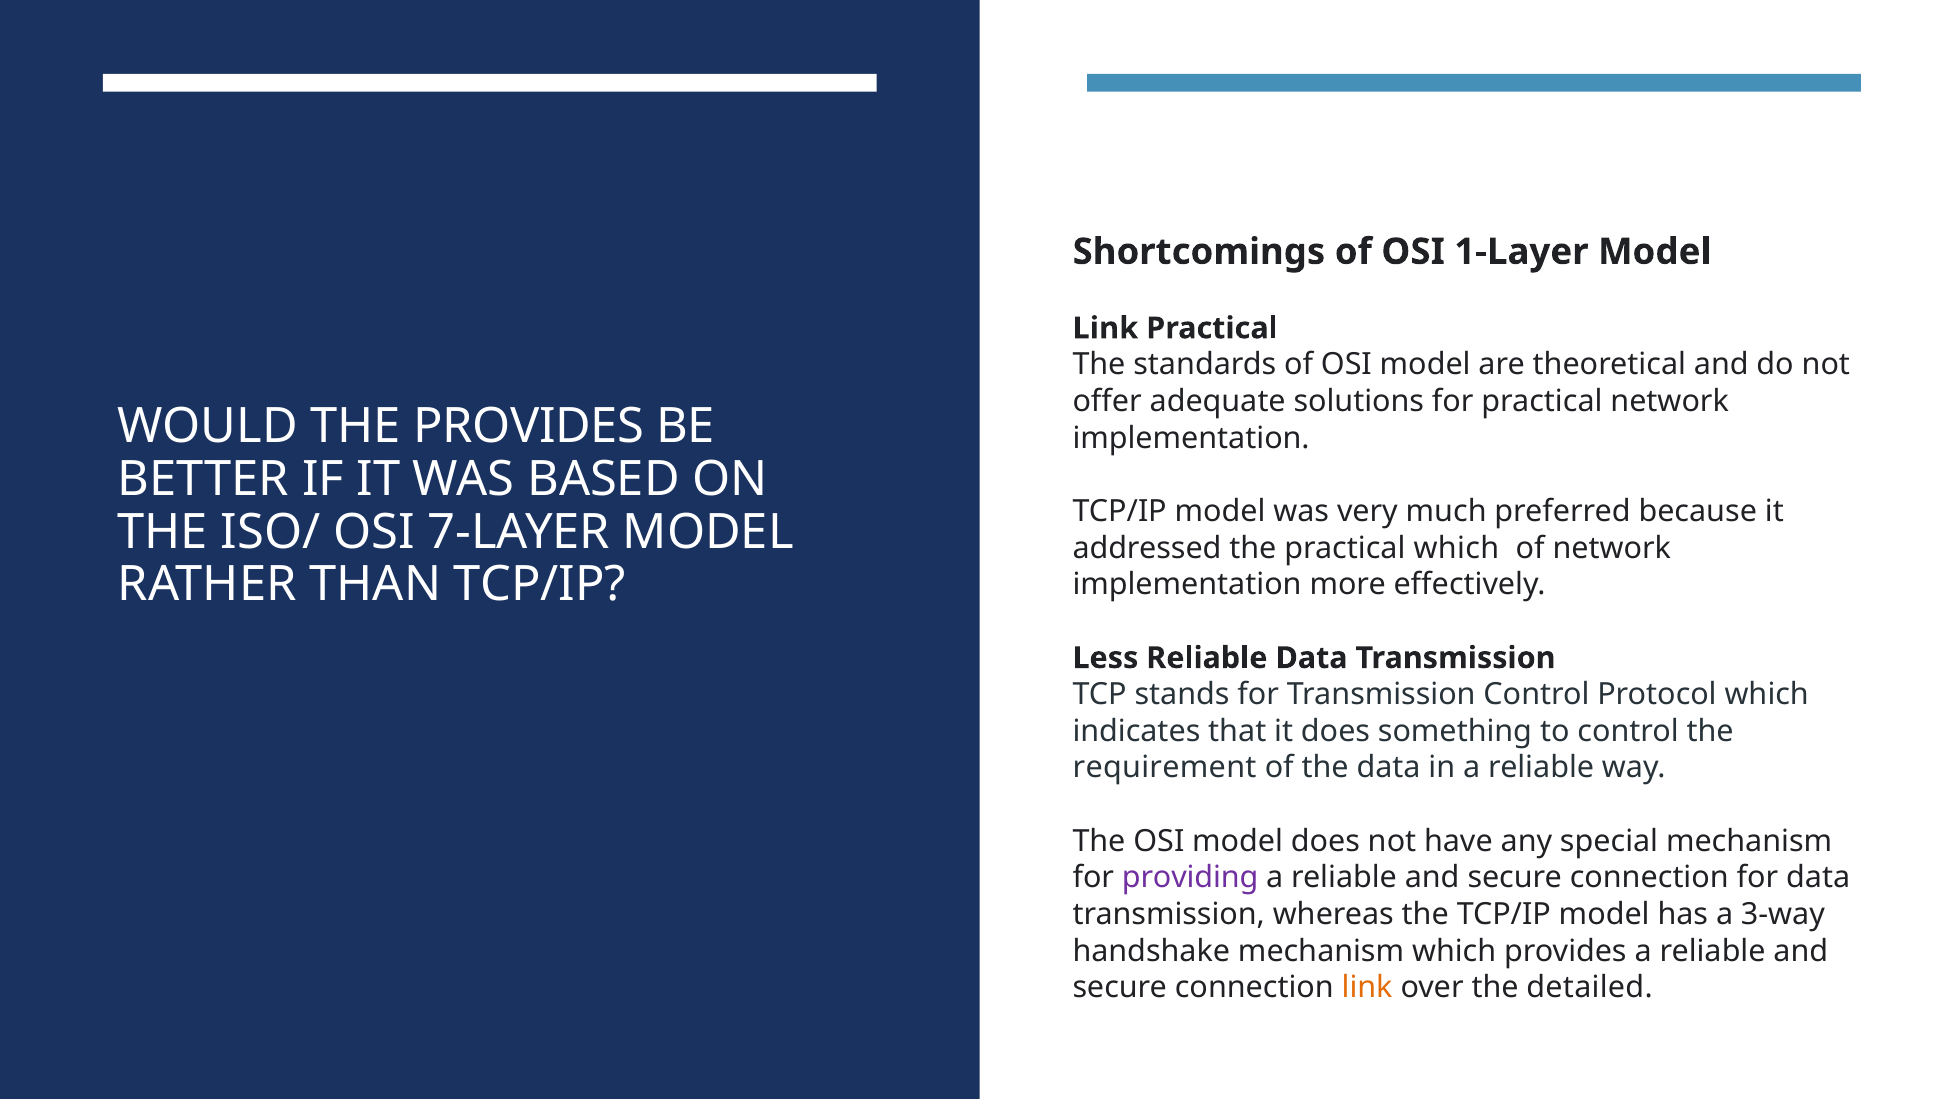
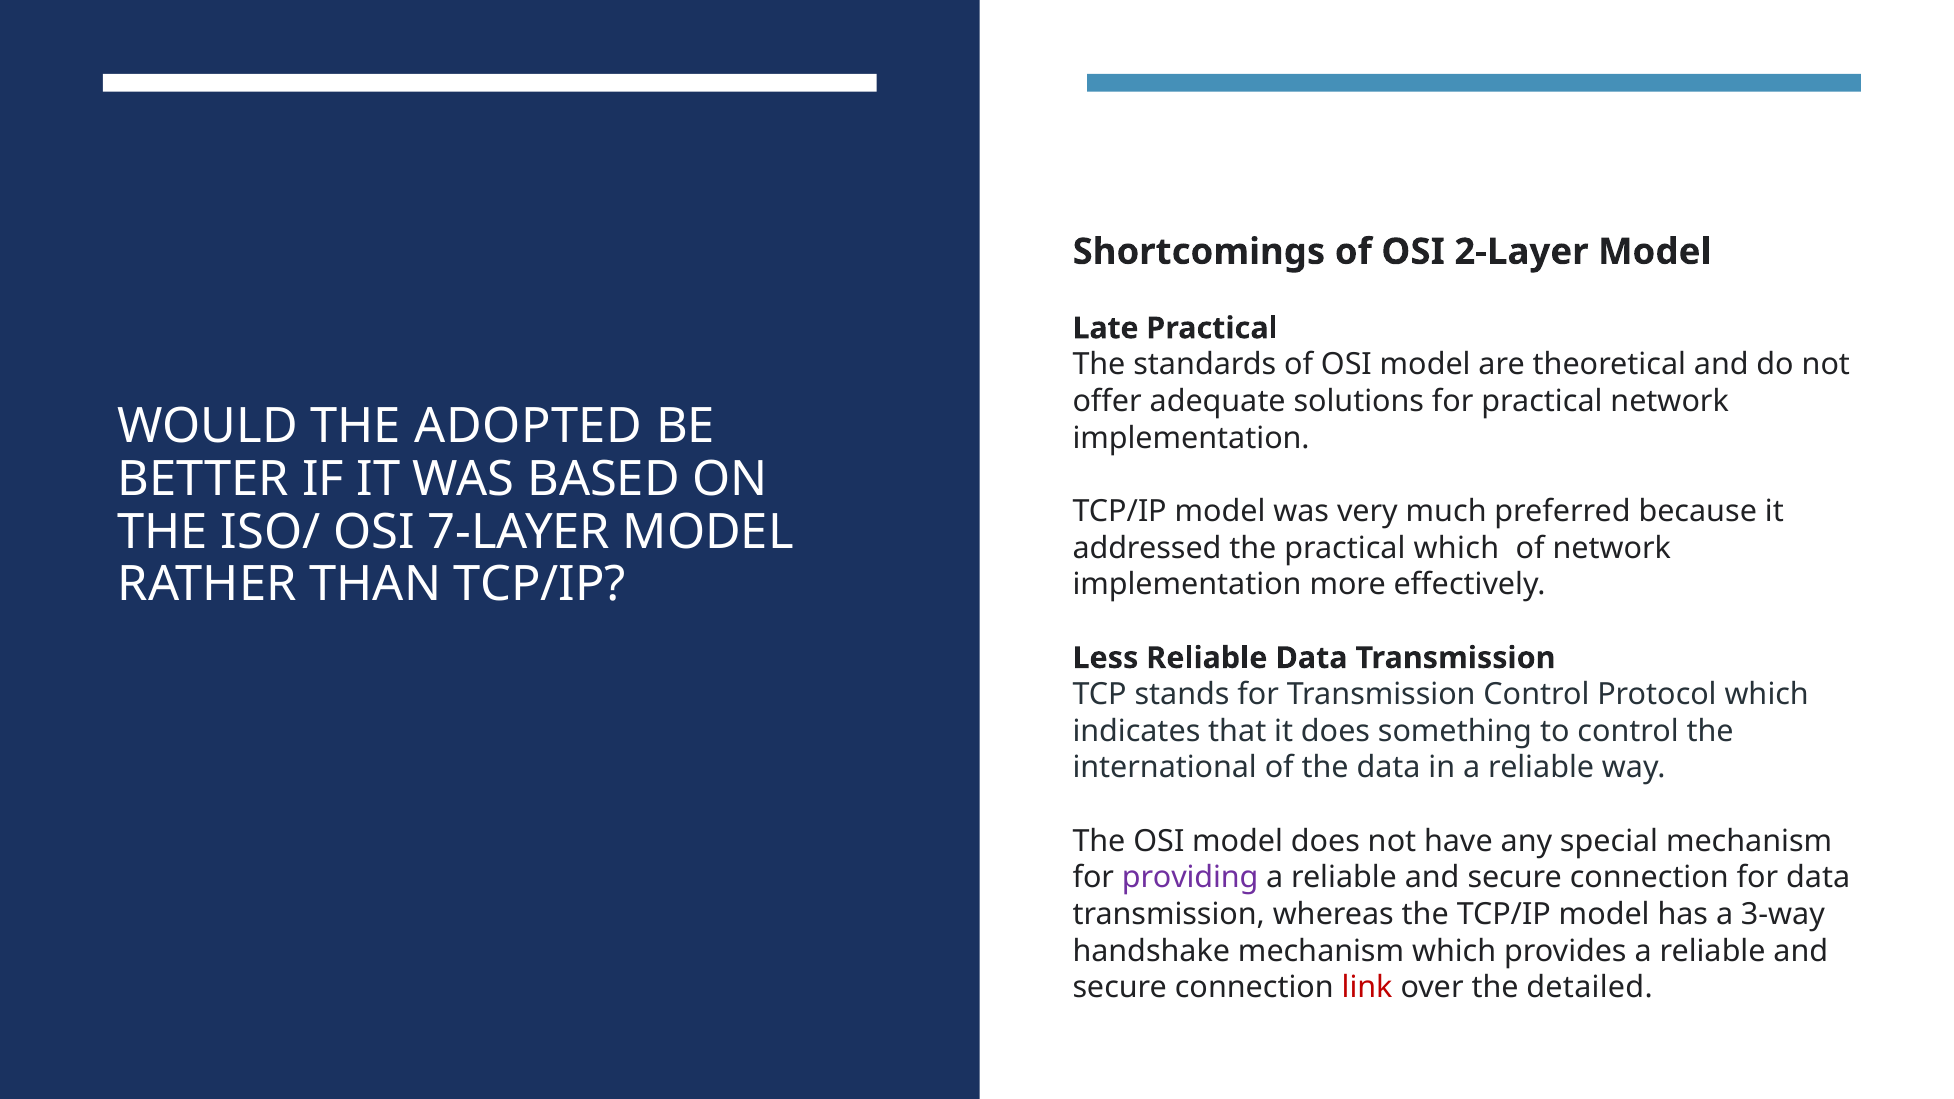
1-Layer: 1-Layer -> 2-Layer
Link at (1105, 328): Link -> Late
THE PROVIDES: PROVIDES -> ADOPTED
requirement: requirement -> international
link at (1367, 988) colour: orange -> red
